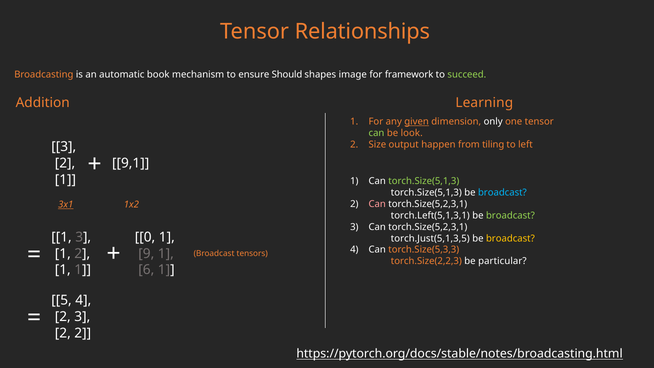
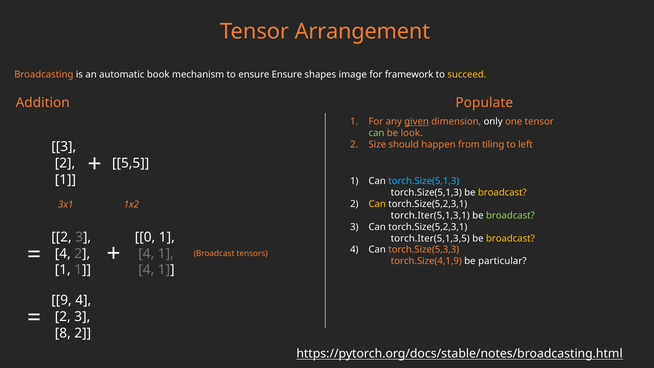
Relationships: Relationships -> Arrangement
ensure Should: Should -> Ensure
succeed colour: light green -> yellow
Learning: Learning -> Populate
output: output -> should
9,1: 9,1 -> 5,5
torch.Size(5,1,3 at (424, 181) colour: light green -> light blue
broadcast at (502, 192) colour: light blue -> yellow
Can at (377, 204) colour: pink -> yellow
3x1 underline: present -> none
torch.Left(5,1,3,1: torch.Left(5,1,3,1 -> torch.Iter(5,1,3,1
1 at (62, 237): 1 -> 2
torch.Just(5,1,3,5: torch.Just(5,1,3,5 -> torch.Iter(5,1,3,5
1 at (63, 254): 1 -> 4
9 at (146, 254): 9 -> 4
torch.Size(2,2,3: torch.Size(2,2,3 -> torch.Size(4,1,9
6 at (146, 270): 6 -> 4
5: 5 -> 9
2 at (63, 333): 2 -> 8
